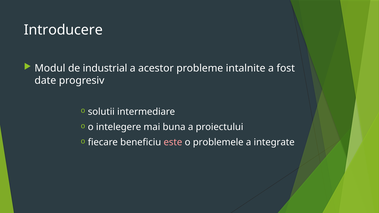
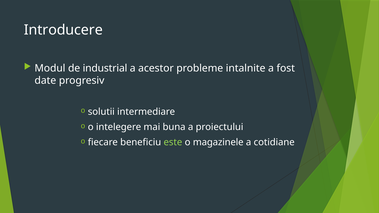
este colour: pink -> light green
problemele: problemele -> magazinele
integrate: integrate -> cotidiane
